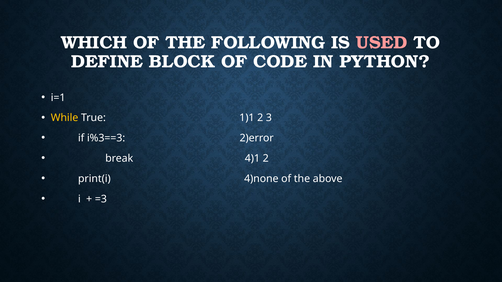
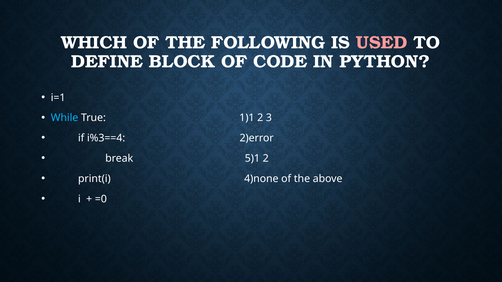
While colour: yellow -> light blue
i%3==3: i%3==3 -> i%3==4
4)1: 4)1 -> 5)1
=3: =3 -> =0
